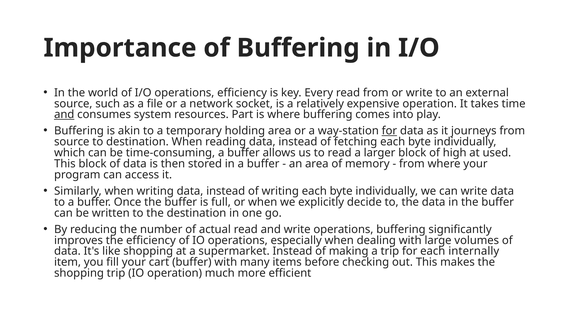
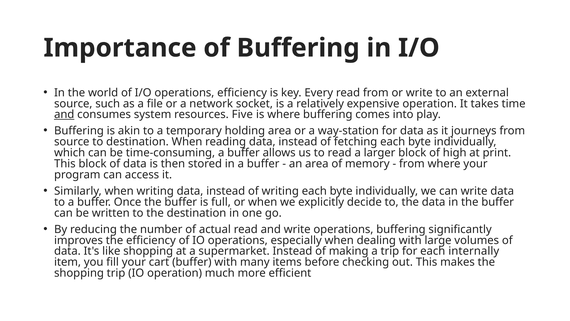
Part: Part -> Five
for at (389, 131) underline: present -> none
used: used -> print
